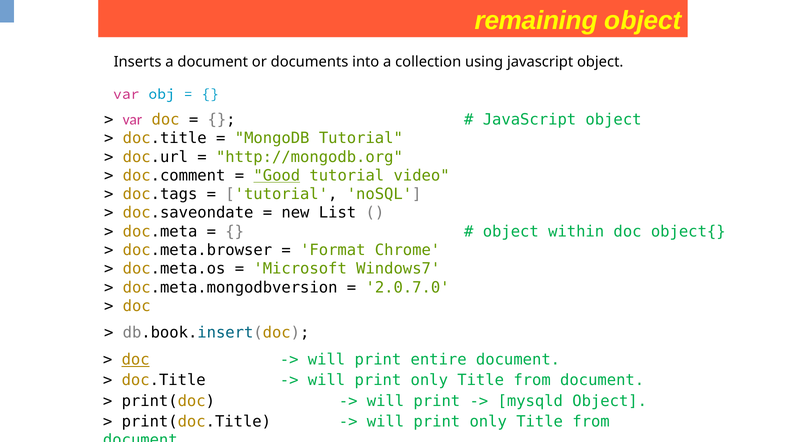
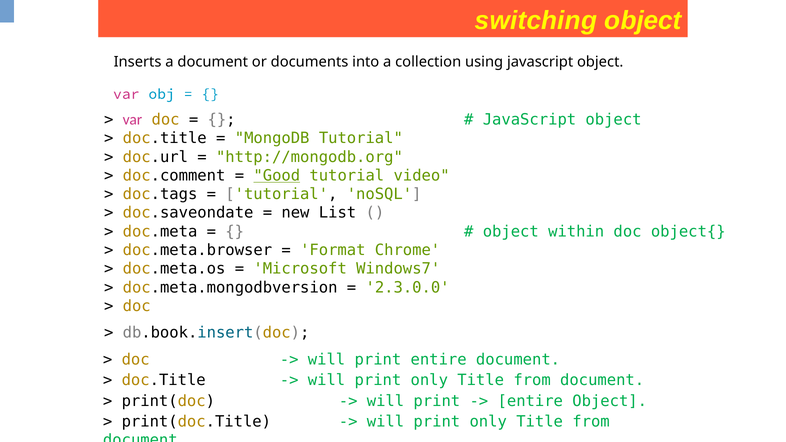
remaining: remaining -> switching
2.0.7.0: 2.0.7.0 -> 2.3.0.0
doc at (136, 360) underline: present -> none
mysqld at (530, 401): mysqld -> entire
